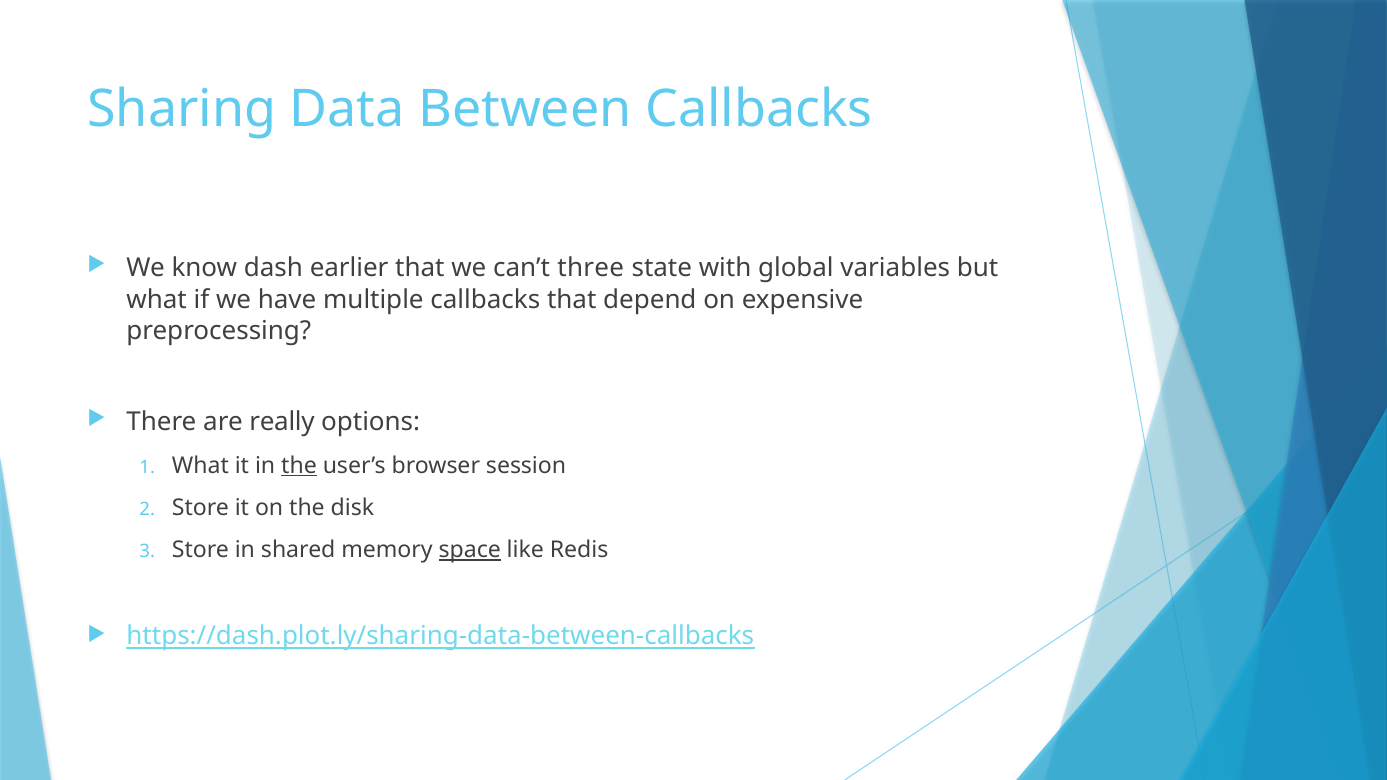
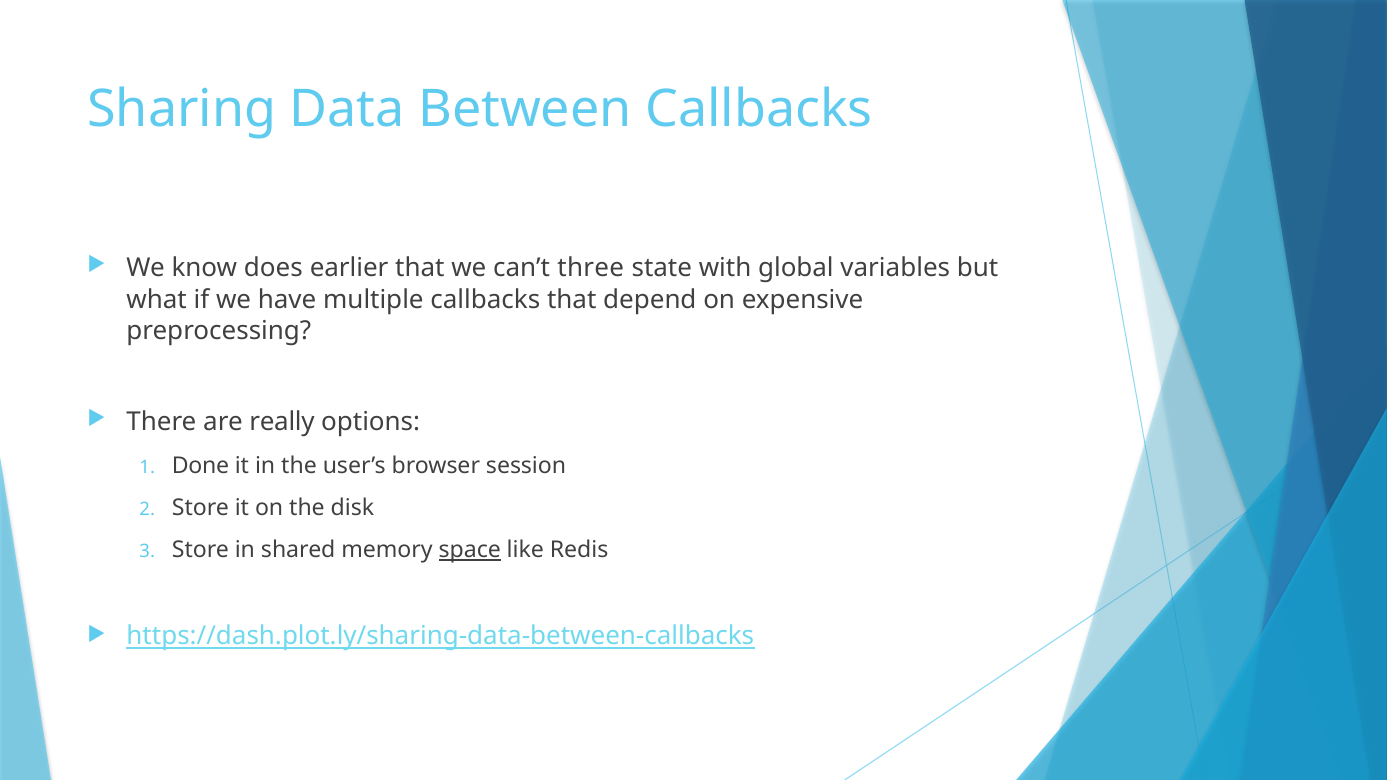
dash: dash -> does
What at (200, 466): What -> Done
the at (299, 466) underline: present -> none
